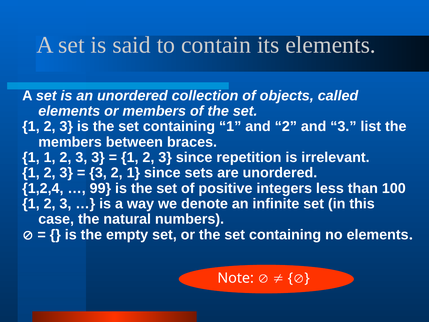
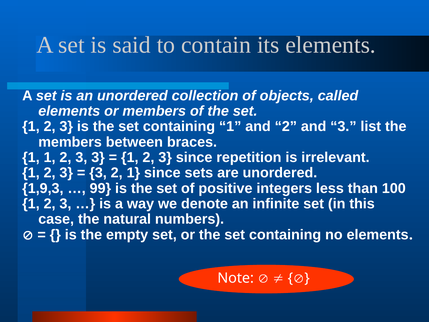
1,2,4: 1,2,4 -> 1,9,3
